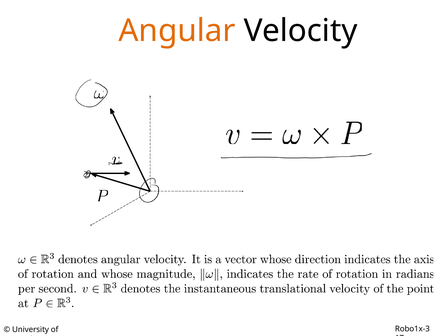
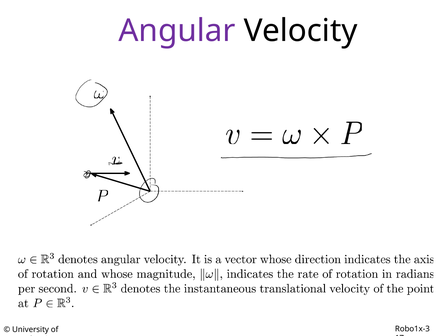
Angular colour: orange -> purple
